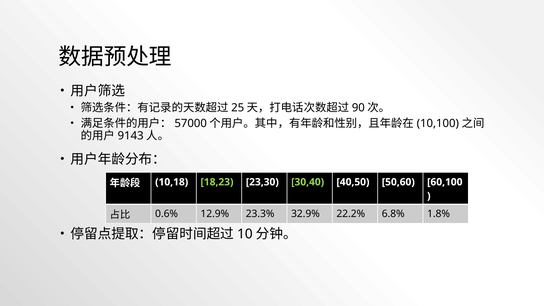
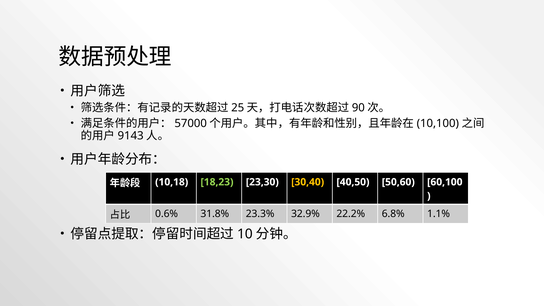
30,40 colour: light green -> yellow
12.9%: 12.9% -> 31.8%
1.8%: 1.8% -> 1.1%
